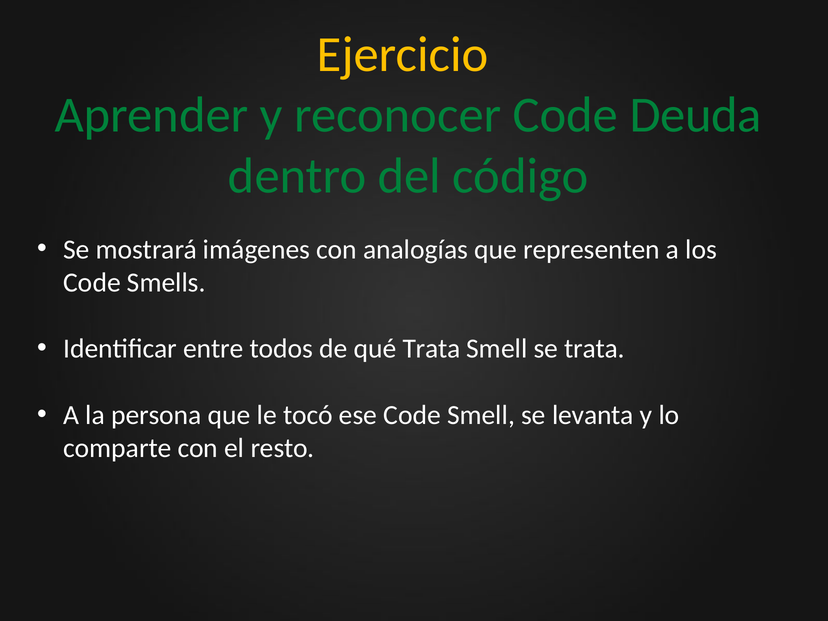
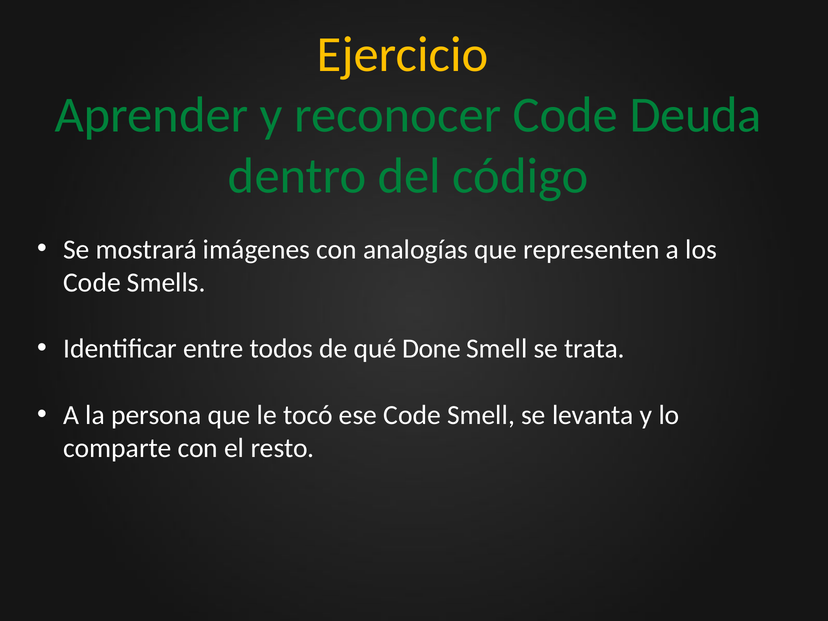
qué Trata: Trata -> Done
